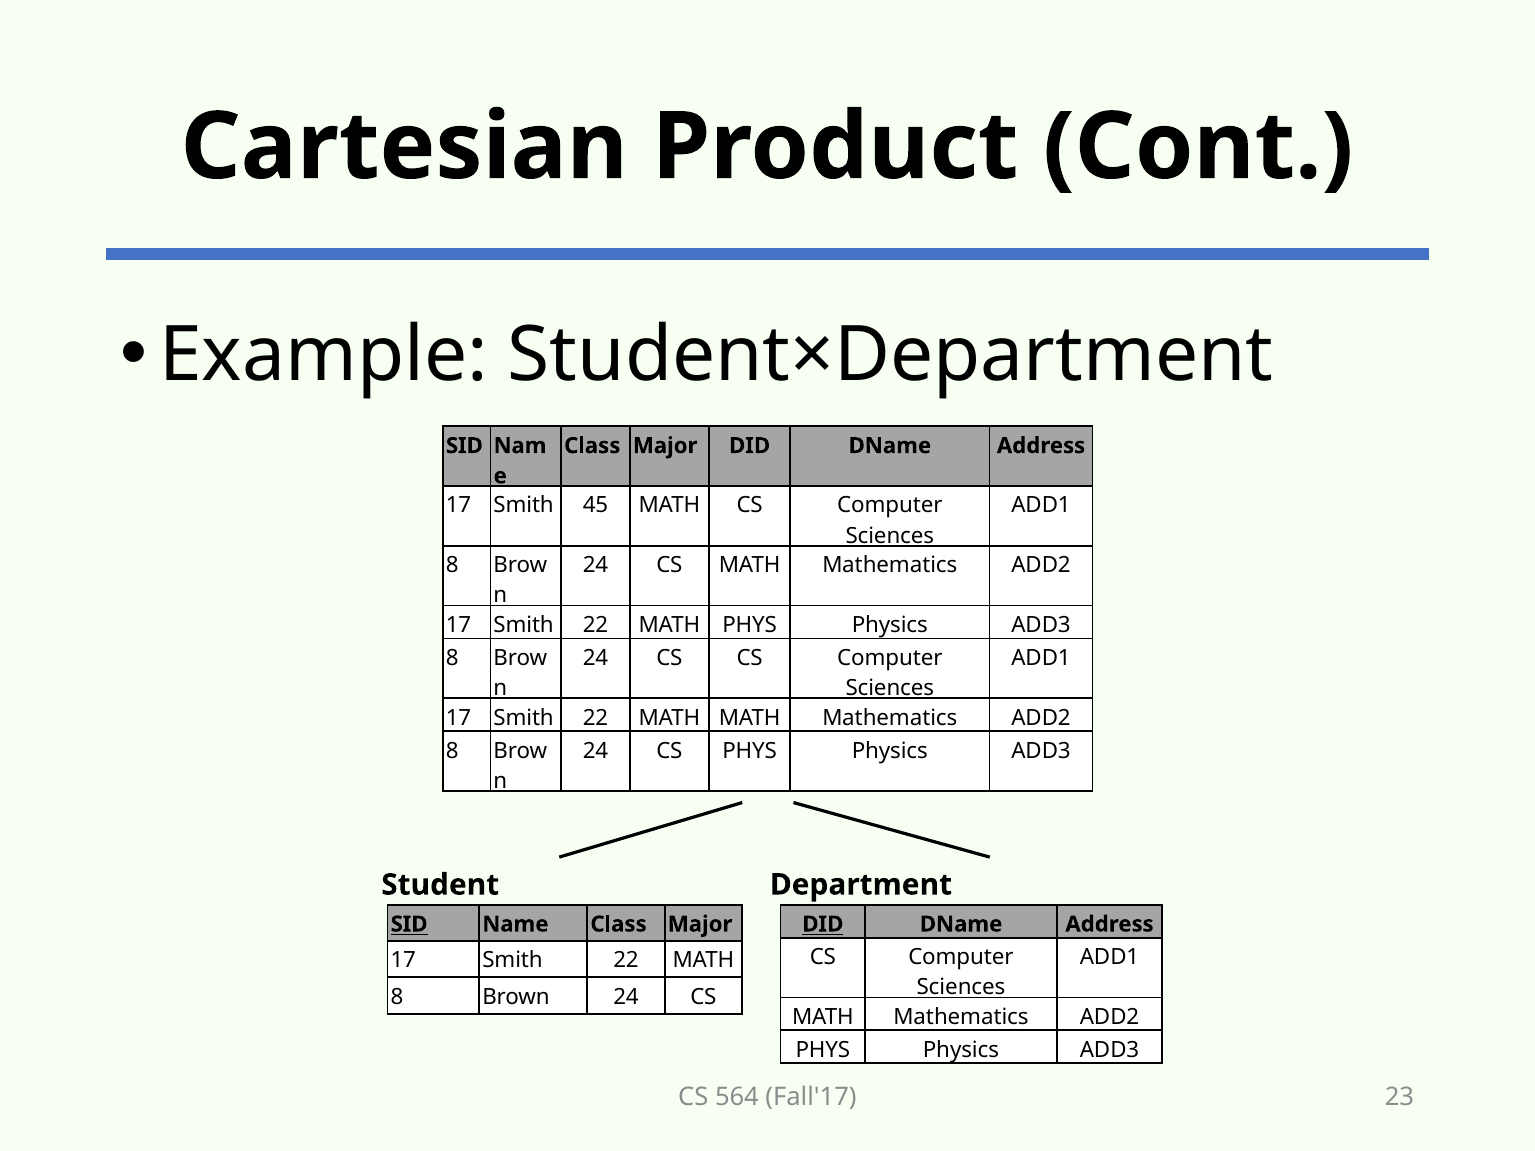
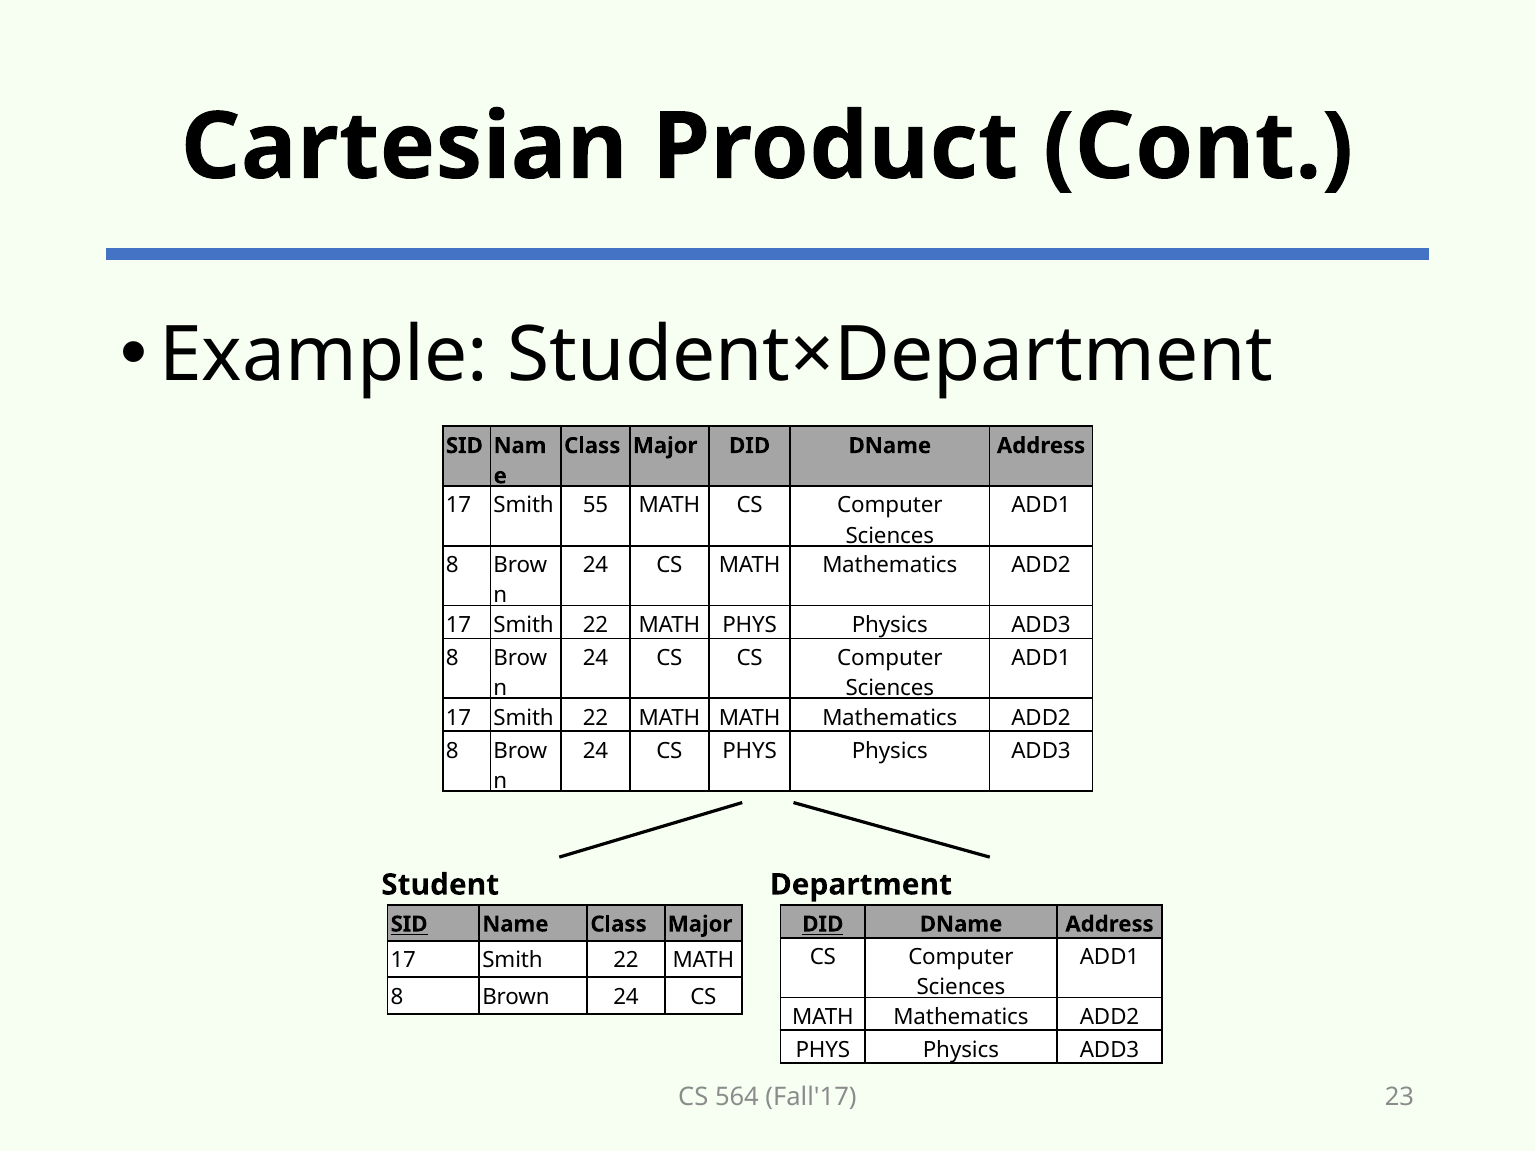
45: 45 -> 55
